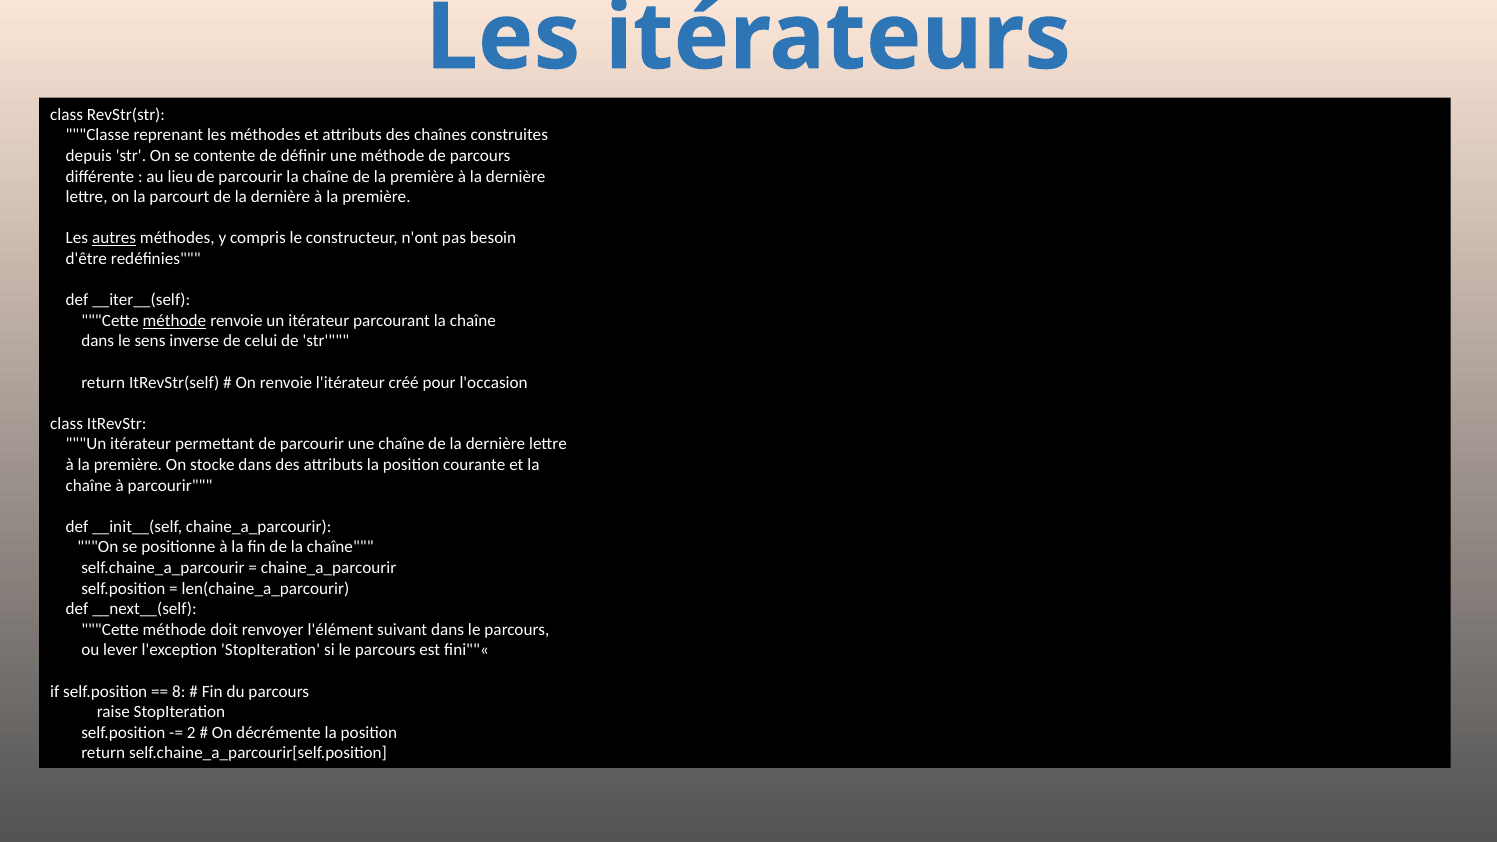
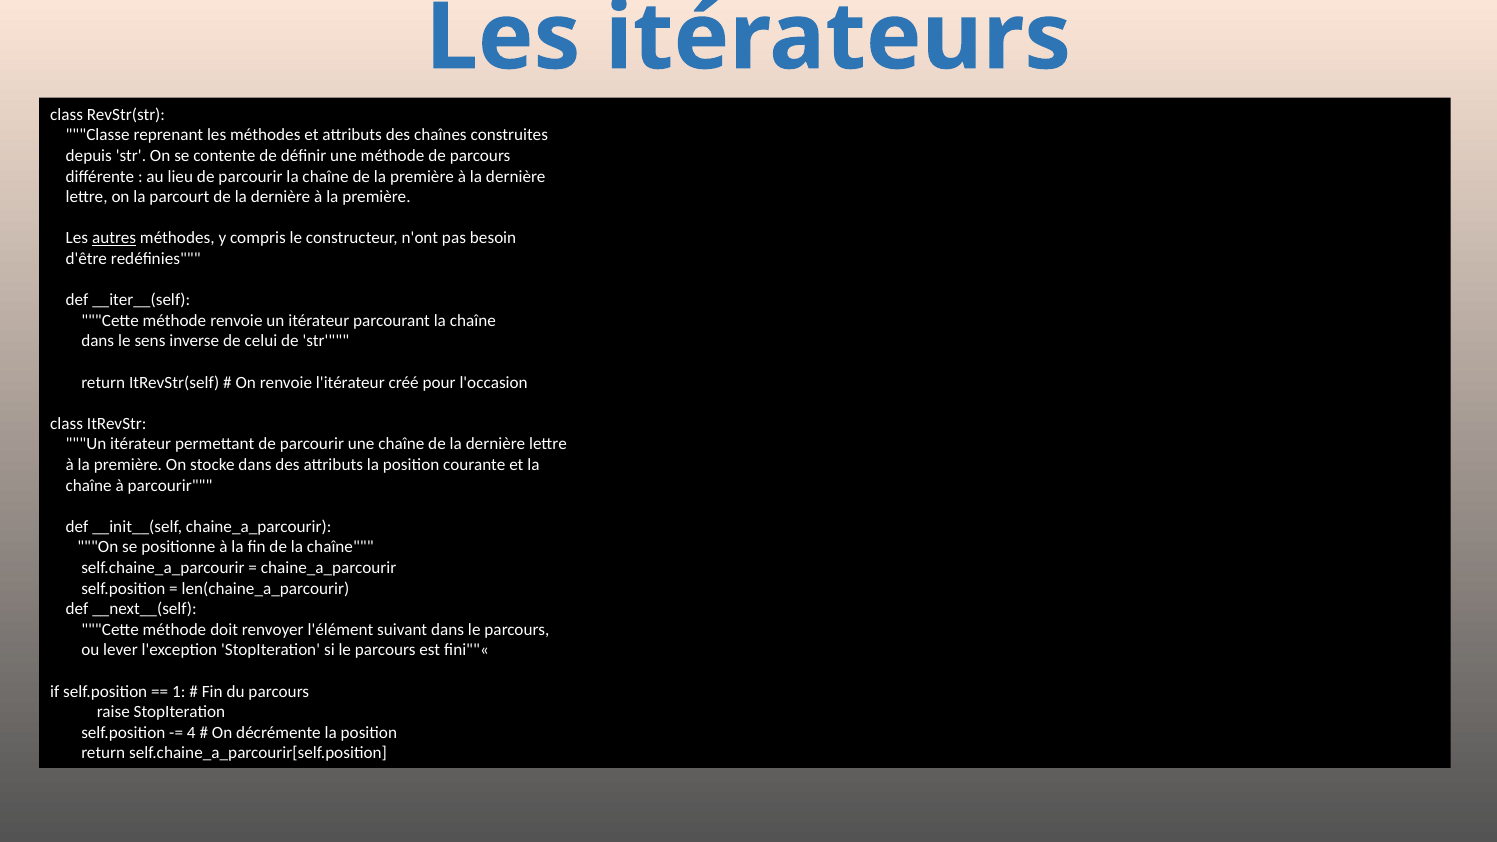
méthode at (174, 321) underline: present -> none
8: 8 -> 1
2: 2 -> 4
